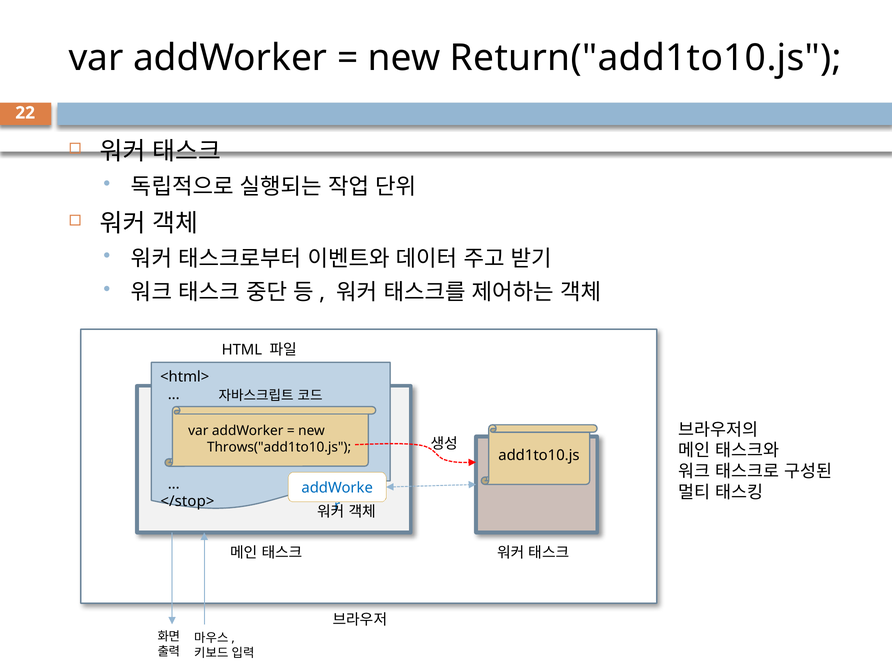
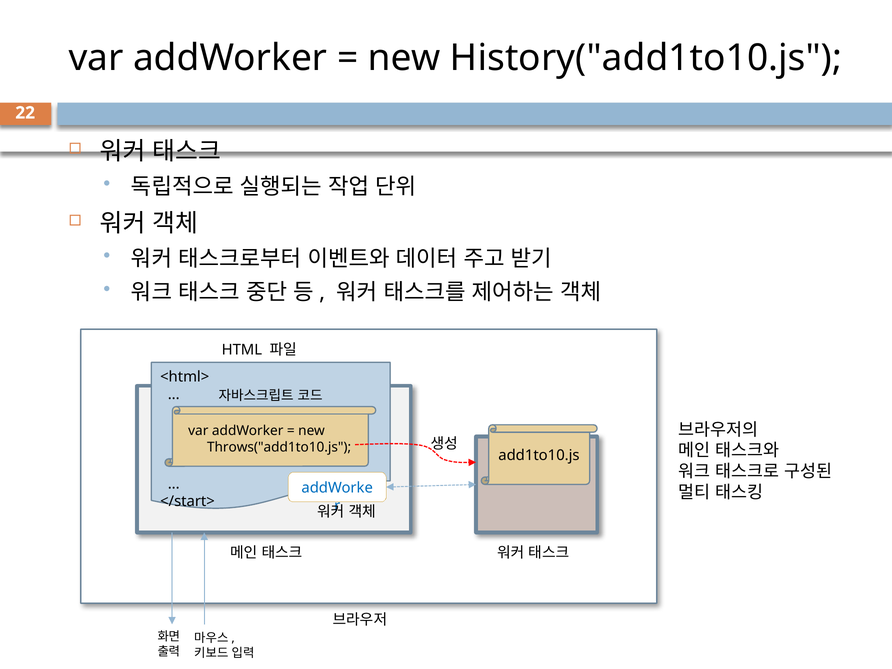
Return("add1to10.js: Return("add1to10.js -> History("add1to10.js
</stop>: </stop> -> </start>
